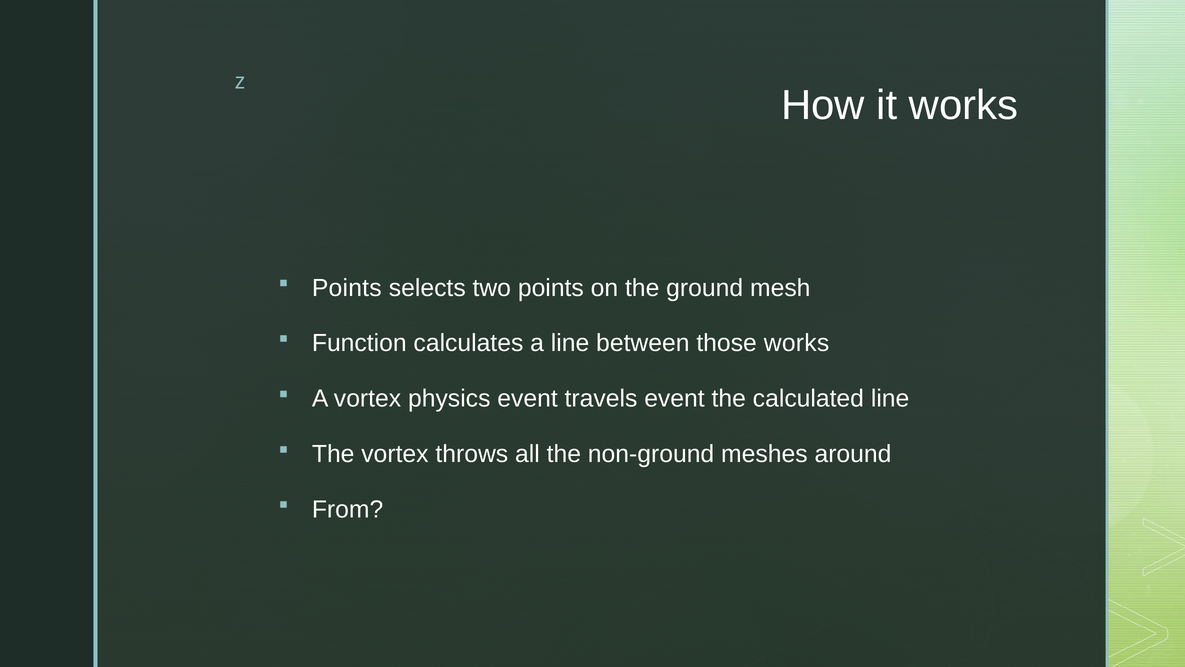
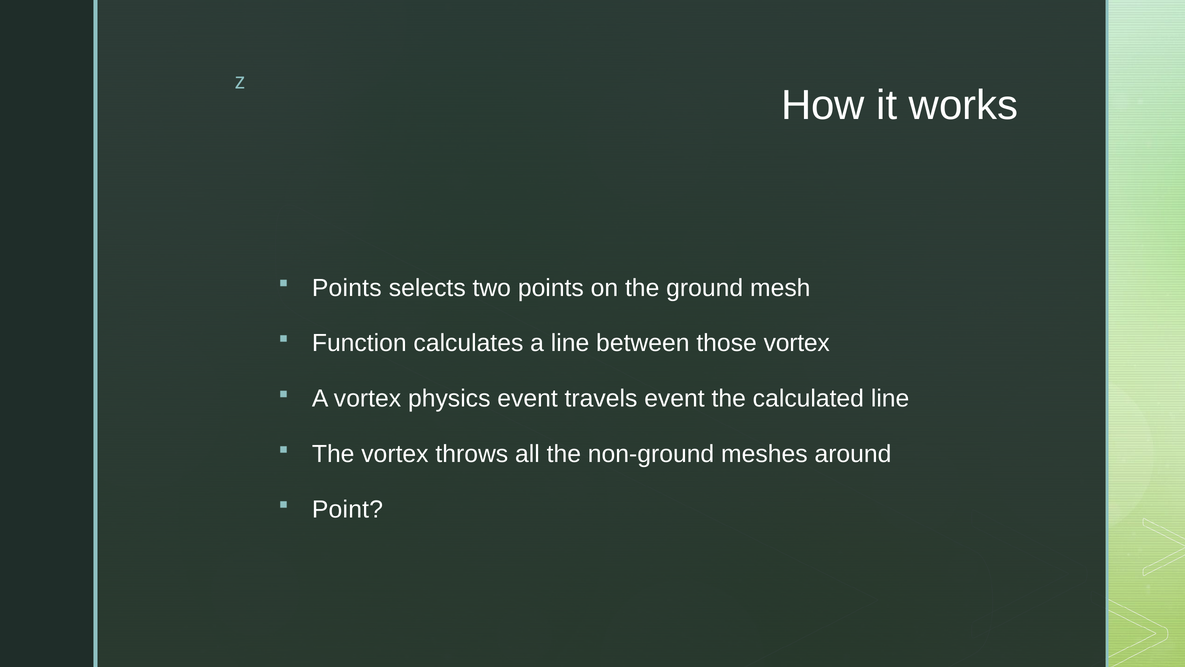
those works: works -> vortex
From: From -> Point
